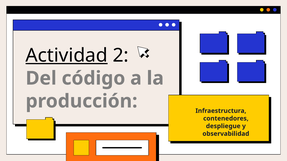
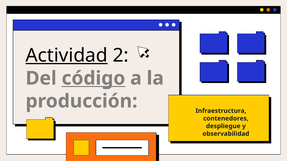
código underline: none -> present
